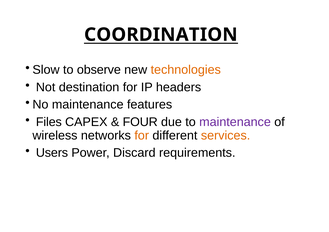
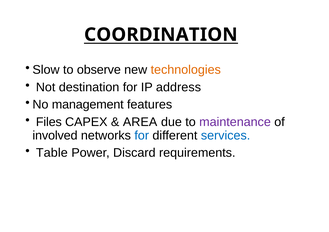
headers: headers -> address
No maintenance: maintenance -> management
FOUR: FOUR -> AREA
wireless: wireless -> involved
for at (142, 136) colour: orange -> blue
services colour: orange -> blue
Users: Users -> Table
